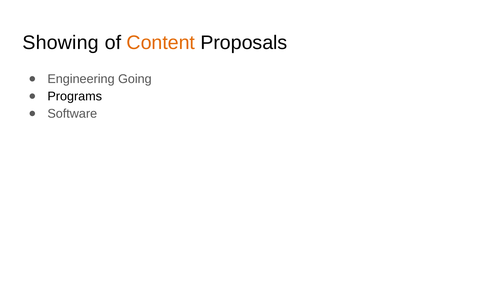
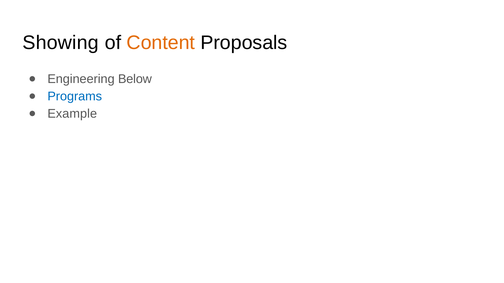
Going: Going -> Below
Programs colour: black -> blue
Software: Software -> Example
